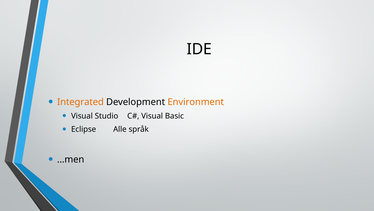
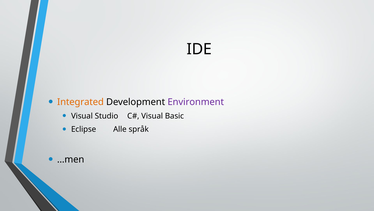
Environment colour: orange -> purple
